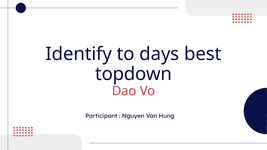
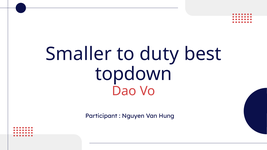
Identify: Identify -> Smaller
days: days -> duty
